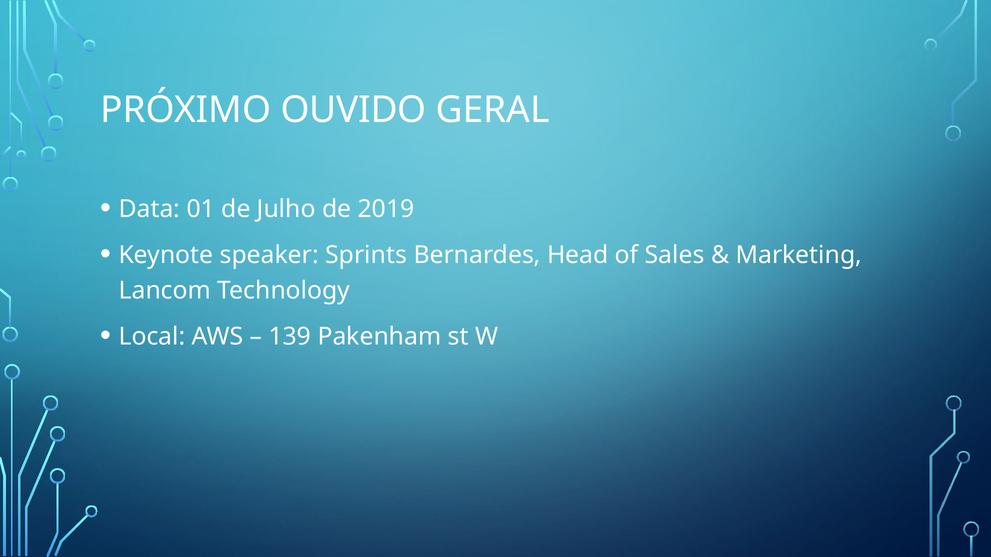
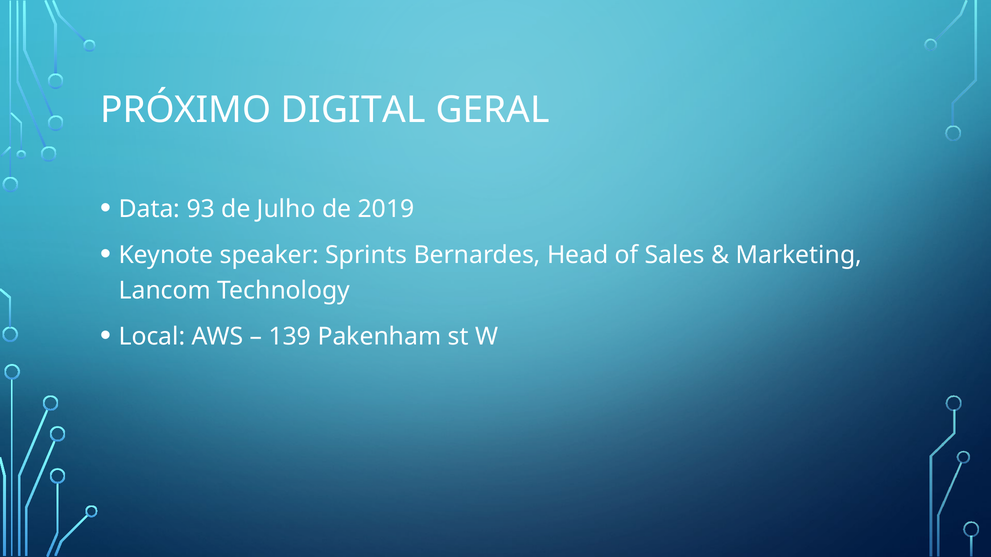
OUVIDO: OUVIDO -> DIGITAL
01: 01 -> 93
